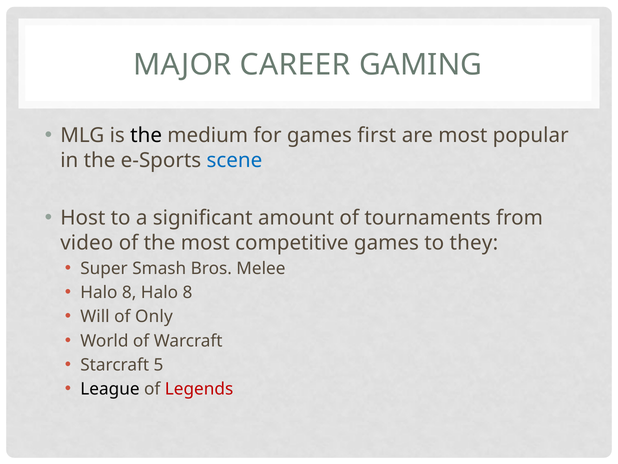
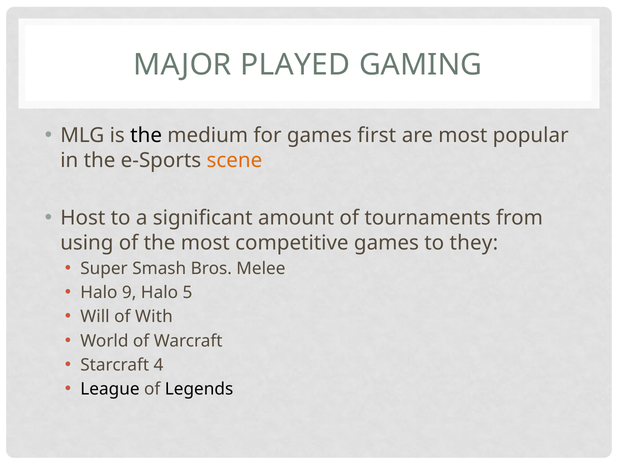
CAREER: CAREER -> PLAYED
scene colour: blue -> orange
video: video -> using
8 at (129, 292): 8 -> 9
8 at (187, 292): 8 -> 5
Only: Only -> With
5: 5 -> 4
Legends colour: red -> black
